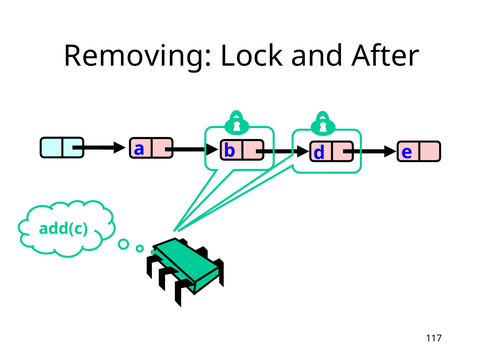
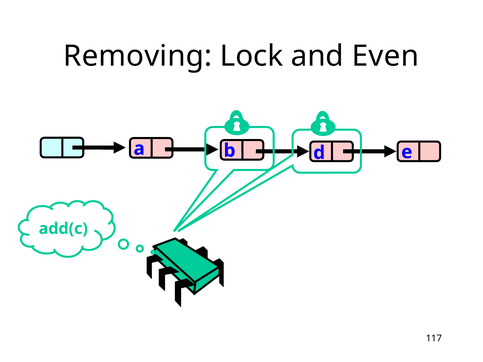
After: After -> Even
